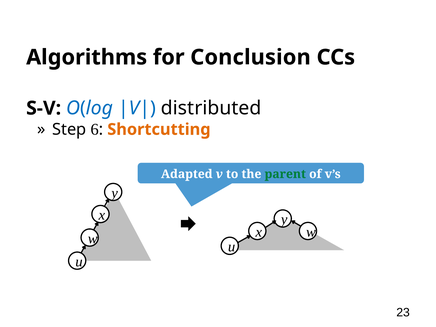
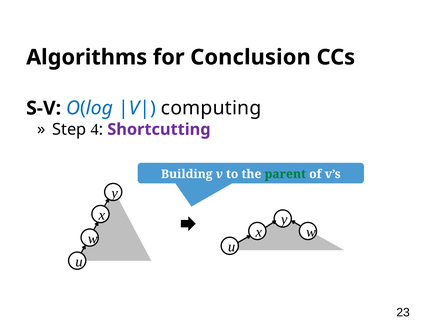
distributed: distributed -> computing
6: 6 -> 4
Shortcutting colour: orange -> purple
Adapted: Adapted -> Building
